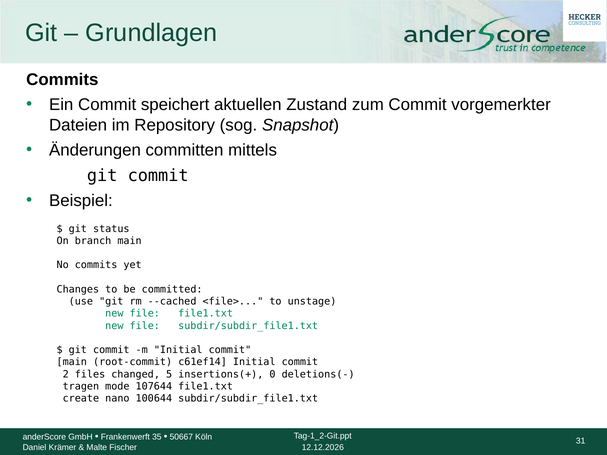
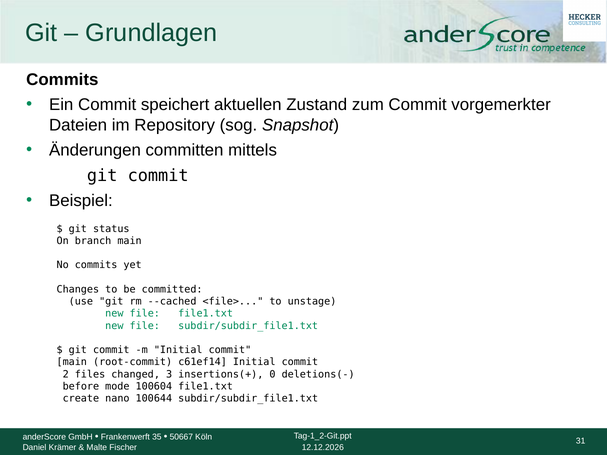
5: 5 -> 3
tragen: tragen -> before
107644: 107644 -> 100604
